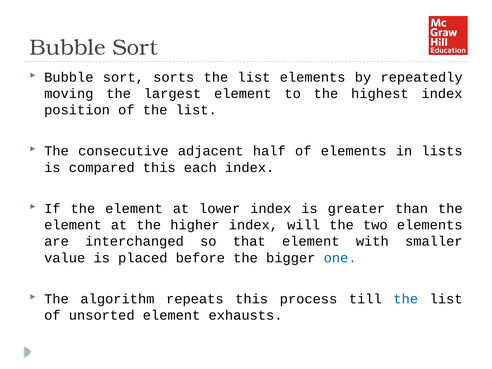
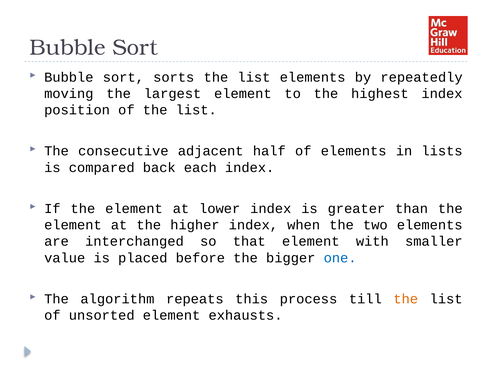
compared this: this -> back
will: will -> when
the at (406, 299) colour: blue -> orange
